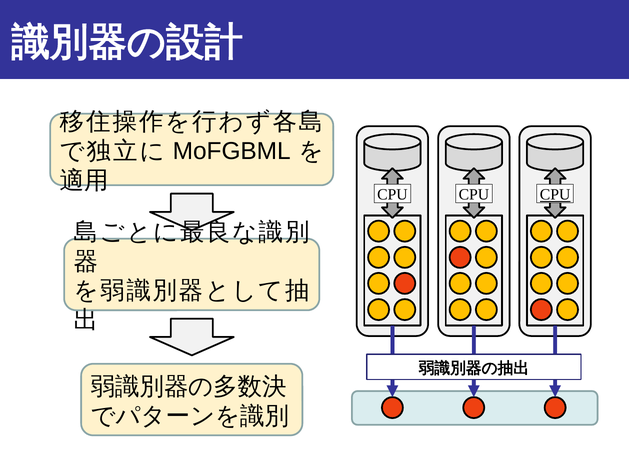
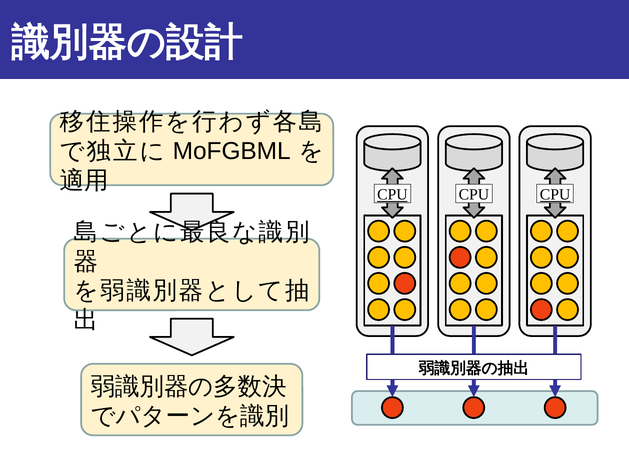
CPU at (392, 194) underline: none -> present
